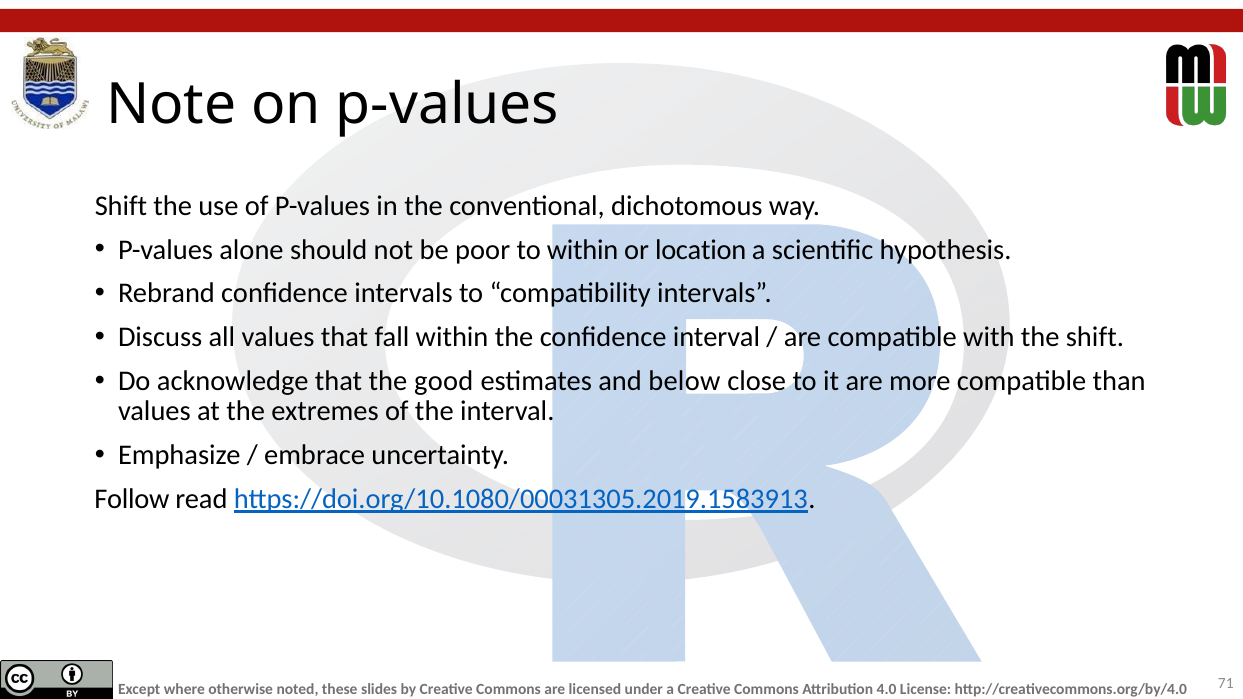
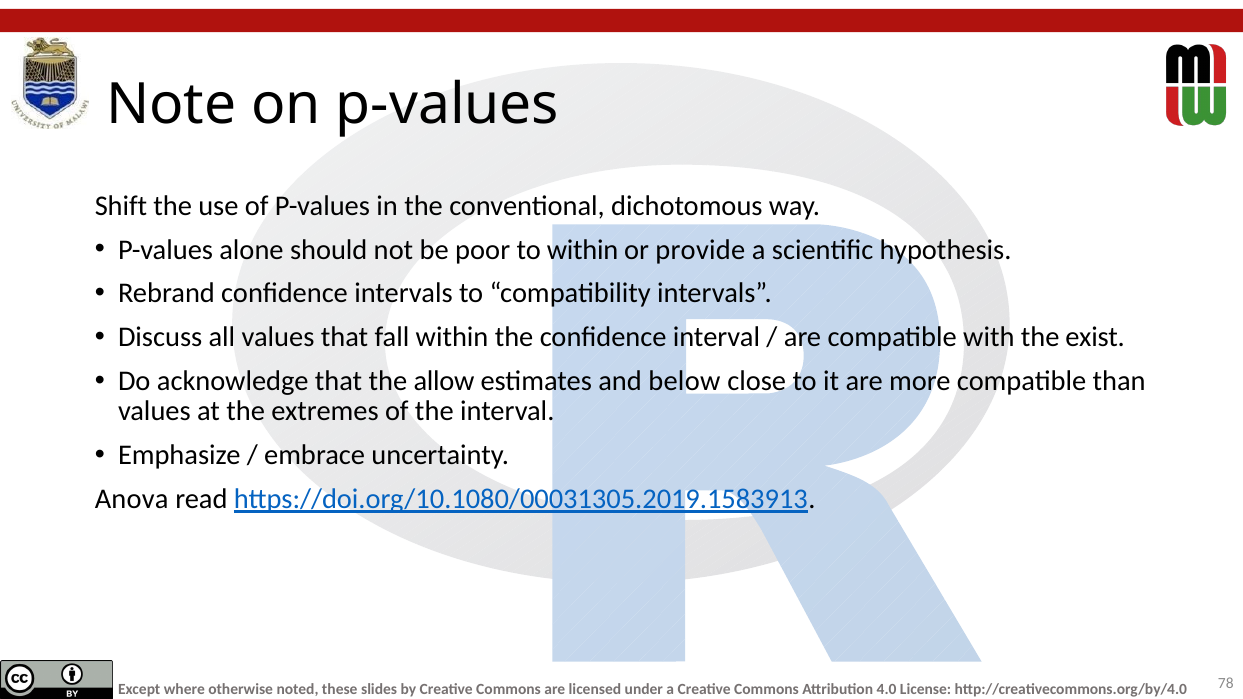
location: location -> provide
the shift: shift -> exist
good: good -> allow
Follow: Follow -> Anova
71: 71 -> 78
